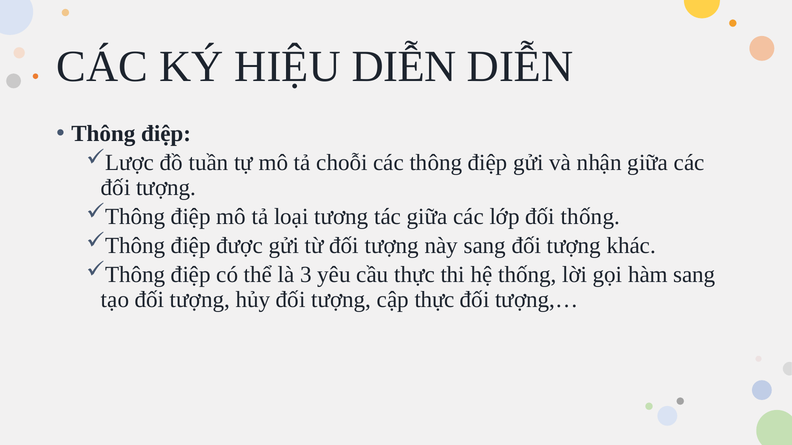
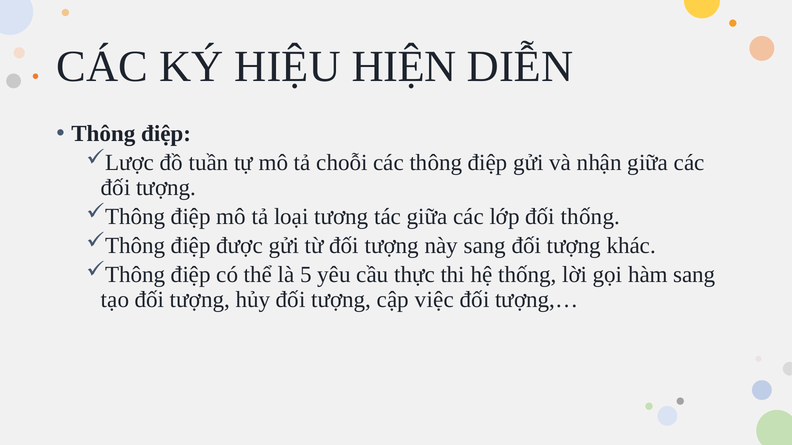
HIỆU DIỄN: DIỄN -> HIỆN
3: 3 -> 5
cập thực: thực -> việc
